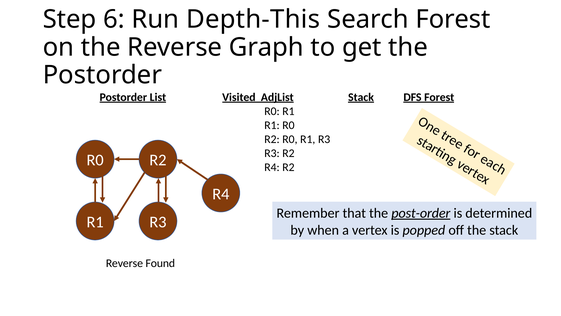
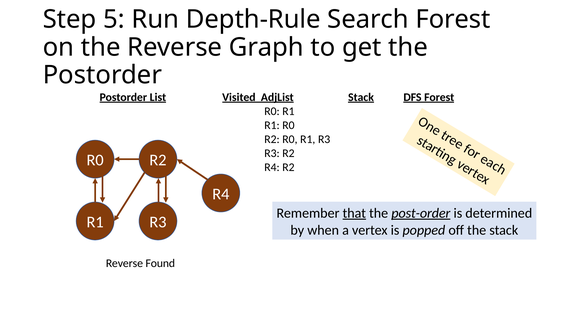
6: 6 -> 5
Depth-This: Depth-This -> Depth-Rule
that underline: none -> present
